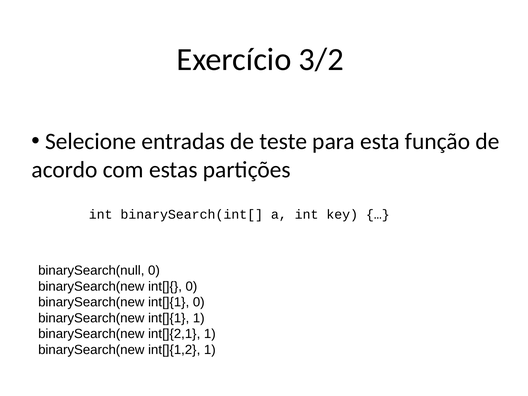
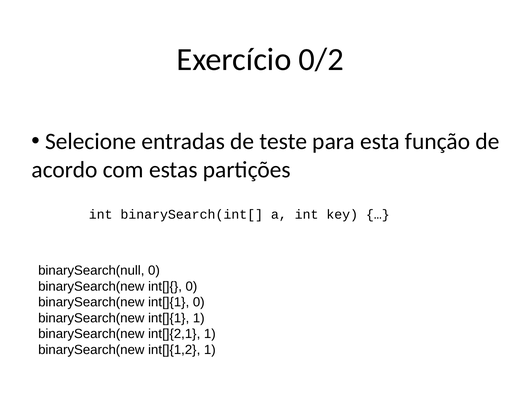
3/2: 3/2 -> 0/2
